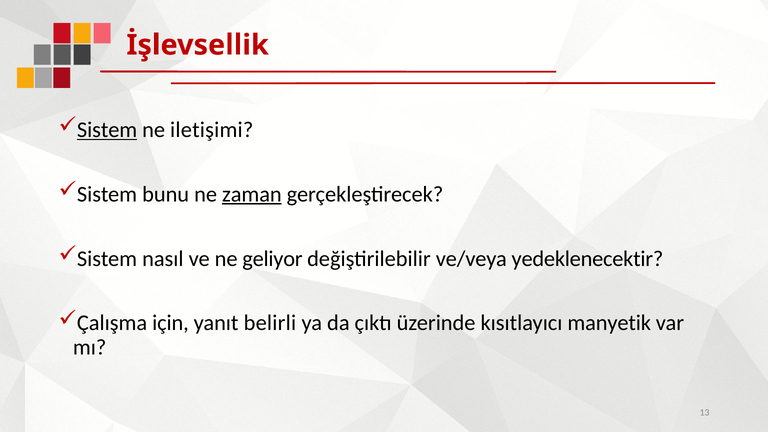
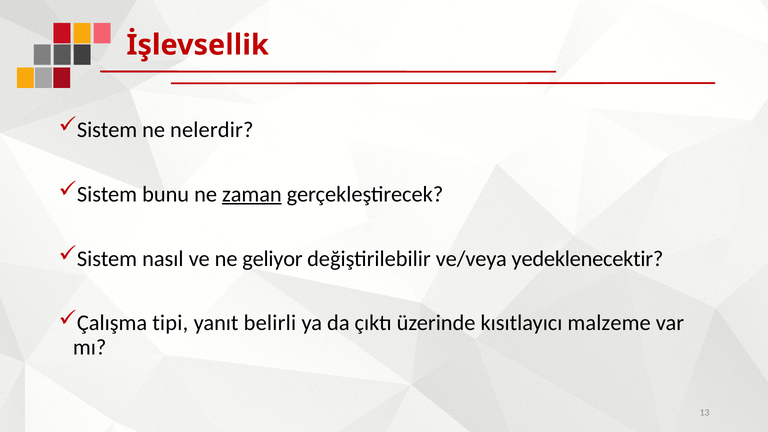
Sistem at (107, 130) underline: present -> none
iletişimi: iletişimi -> nelerdir
için: için -> tipi
manyetik: manyetik -> malzeme
